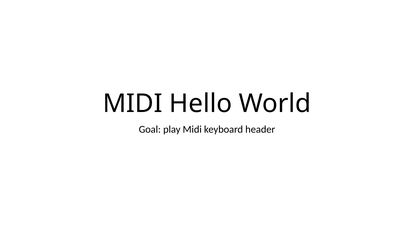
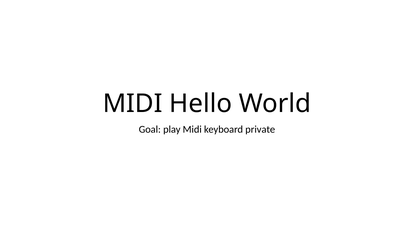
header: header -> private
